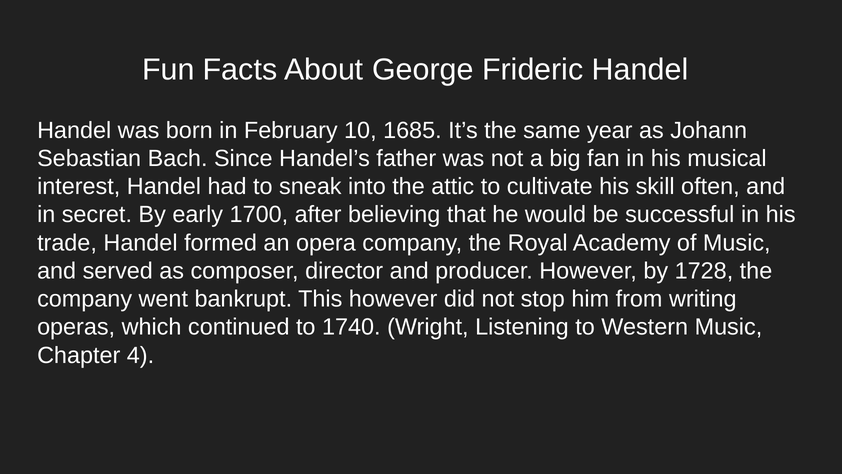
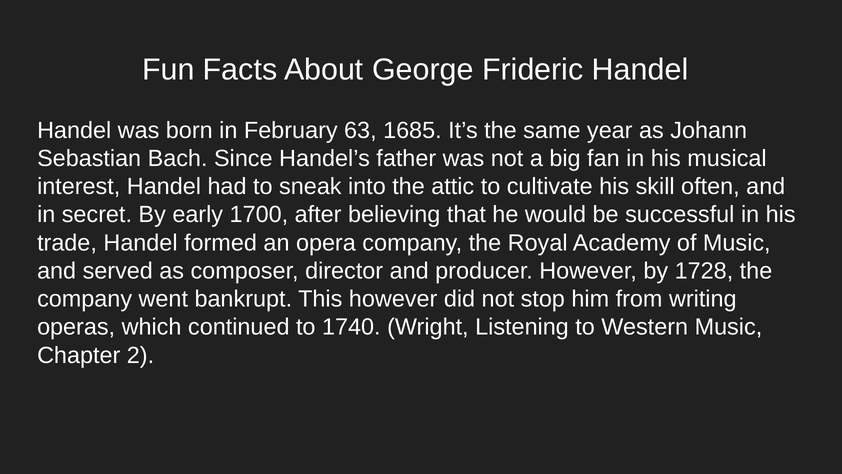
10: 10 -> 63
4: 4 -> 2
